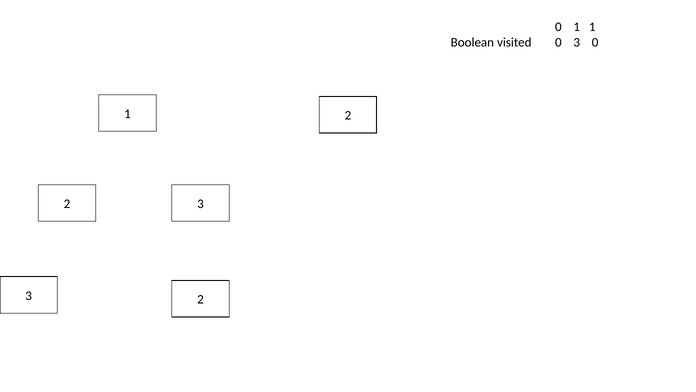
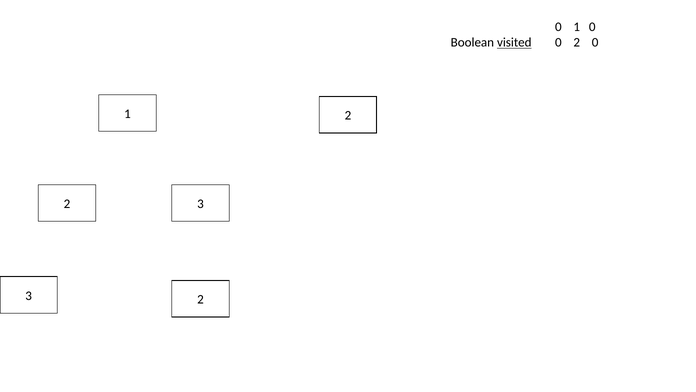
1 1: 1 -> 0
visited underline: none -> present
0 3: 3 -> 2
